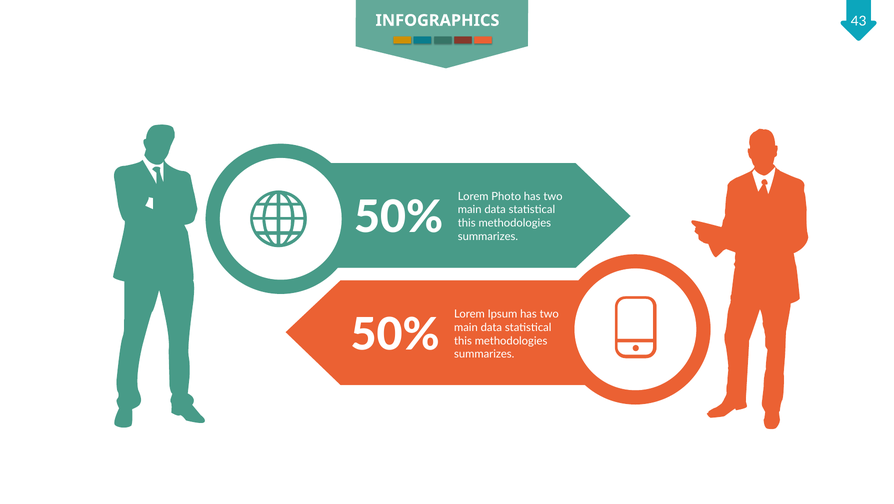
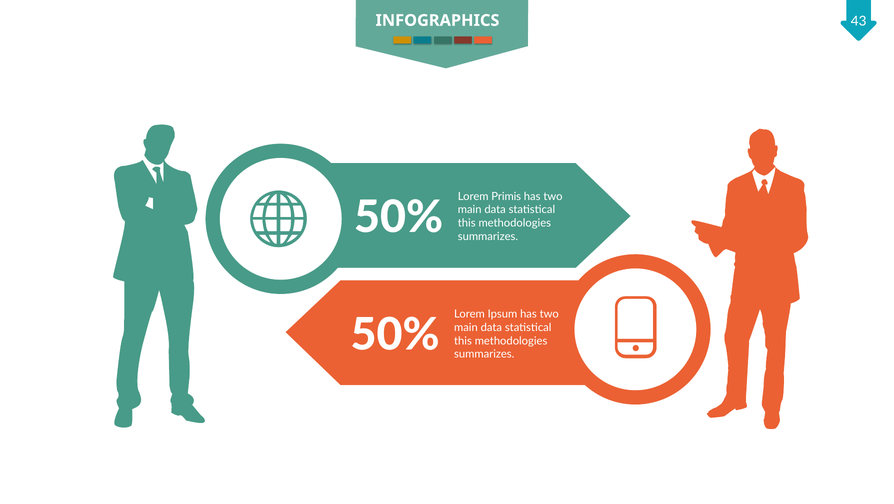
Photo: Photo -> Primis
